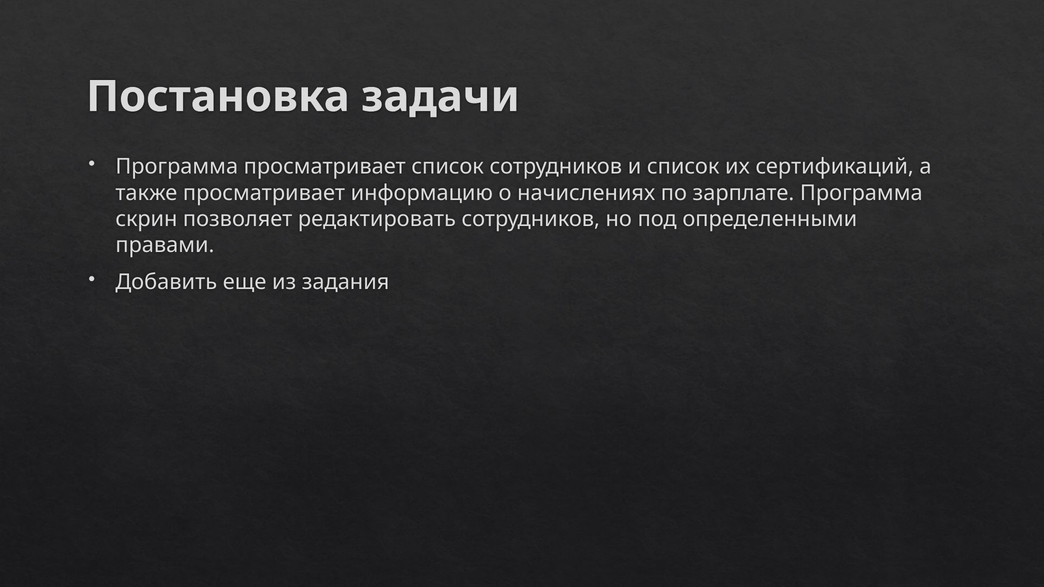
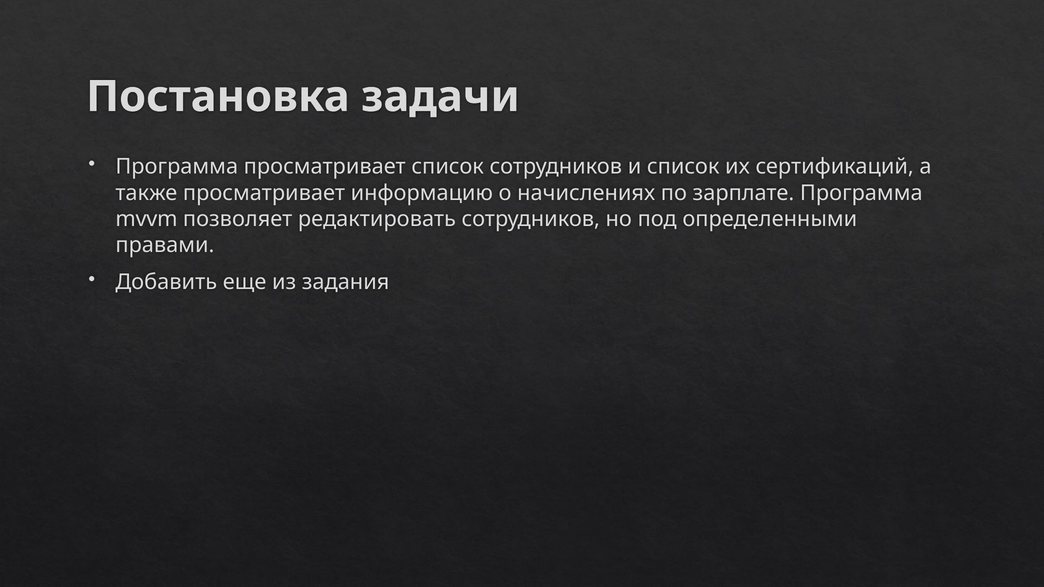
скрин: скрин -> mvvm
